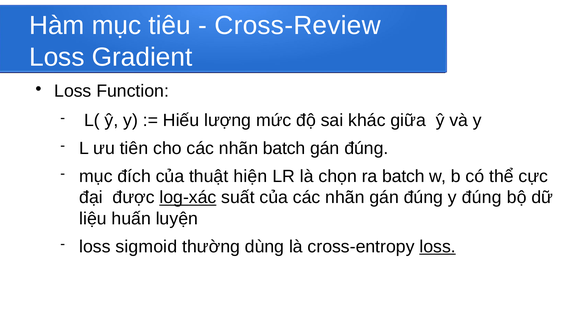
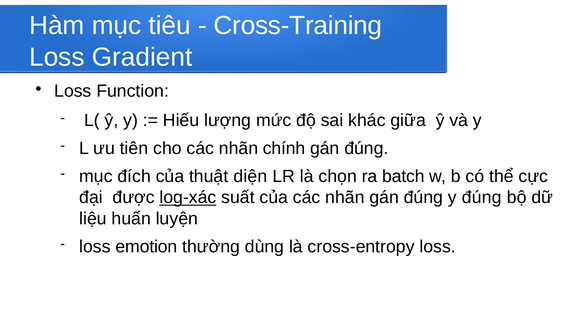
Cross-Review: Cross-Review -> Cross-Training
nhãn batch: batch -> chính
hiện: hiện -> diện
sigmoid: sigmoid -> emotion
loss at (438, 247) underline: present -> none
